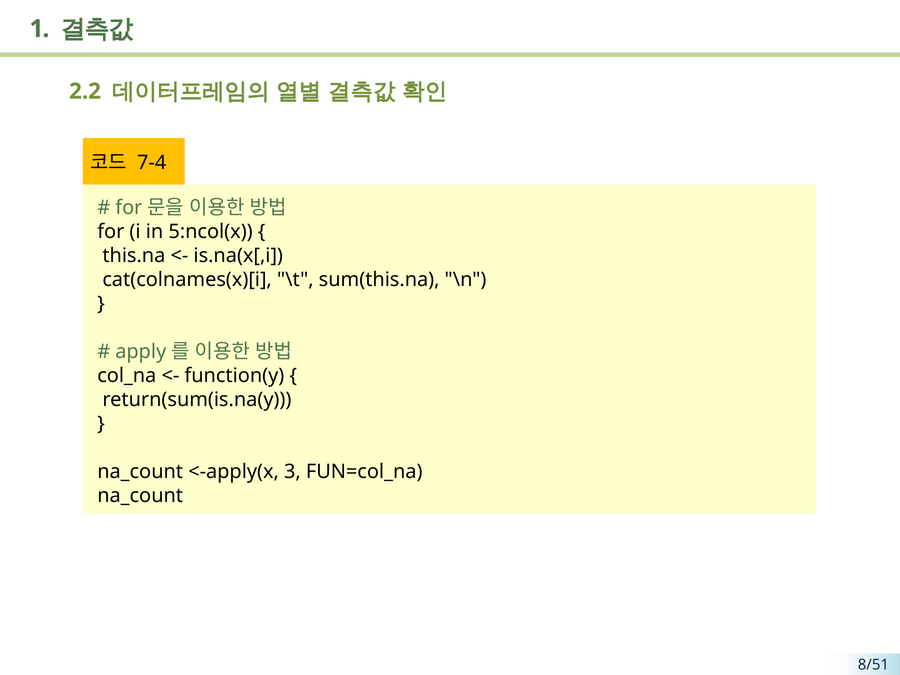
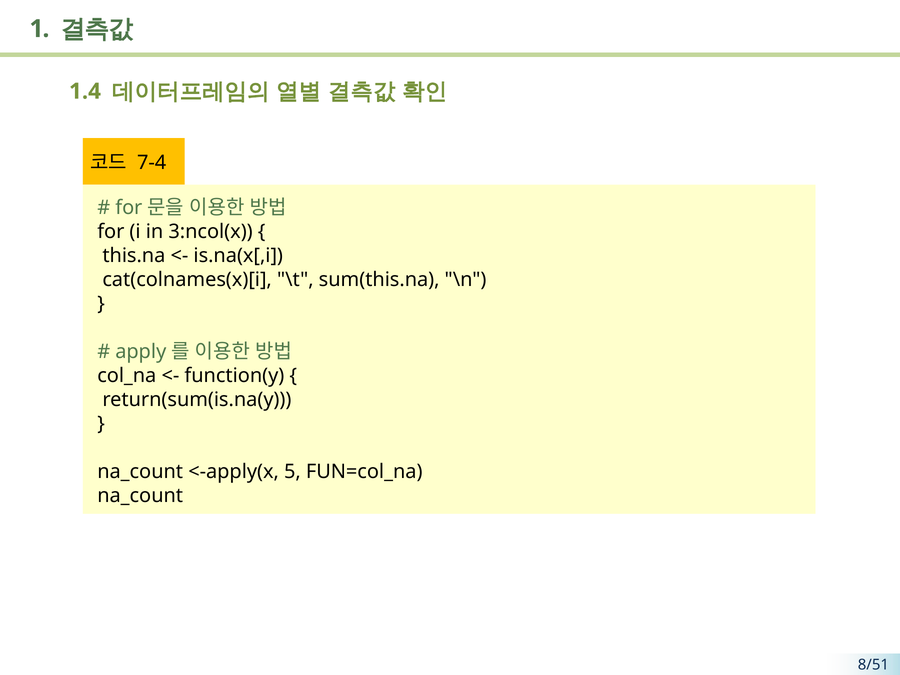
2.2: 2.2 -> 1.4
5:ncol(x: 5:ncol(x -> 3:ncol(x
3: 3 -> 5
